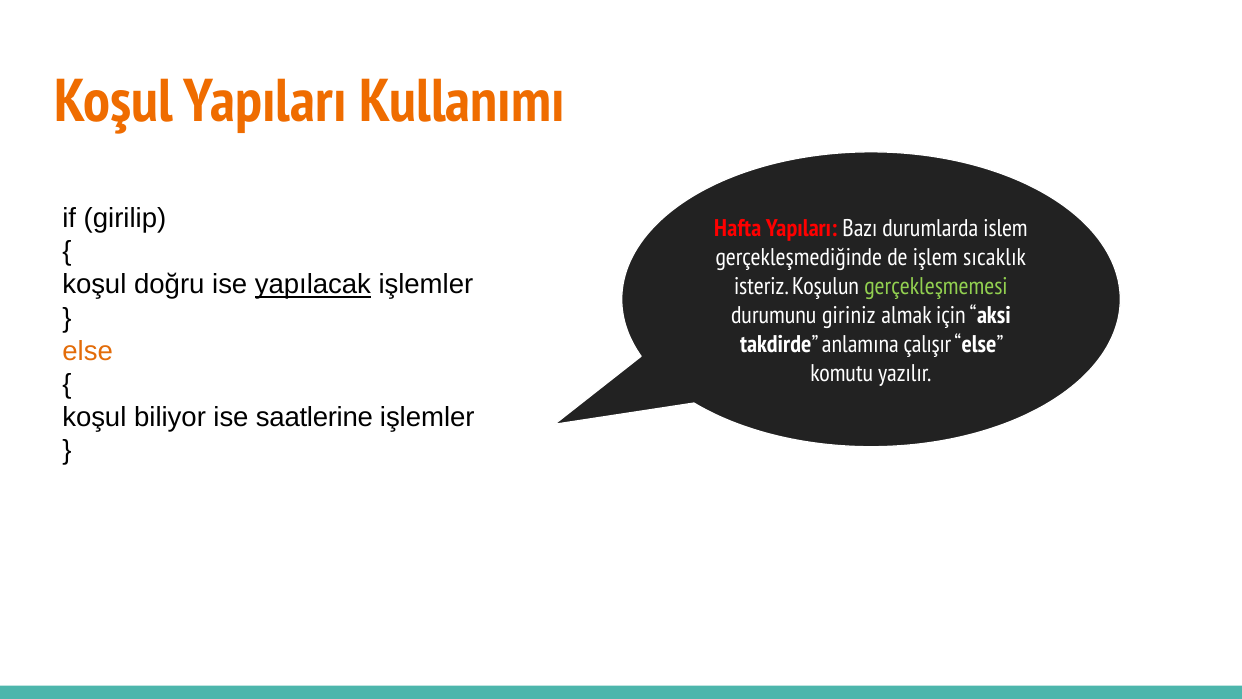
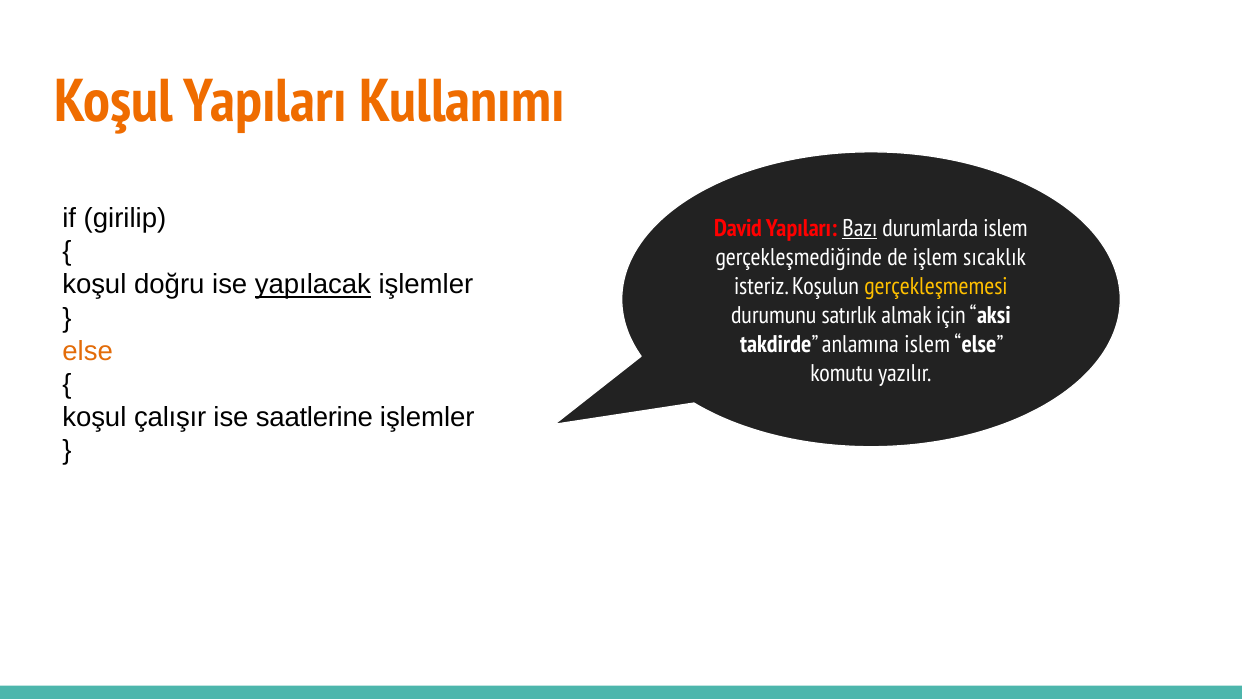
Hafta: Hafta -> David
Bazı underline: none -> present
gerçekleşmemesi colour: light green -> yellow
giriniz: giriniz -> satırlık
anlamına çalışır: çalışır -> islem
biliyor: biliyor -> çalışır
